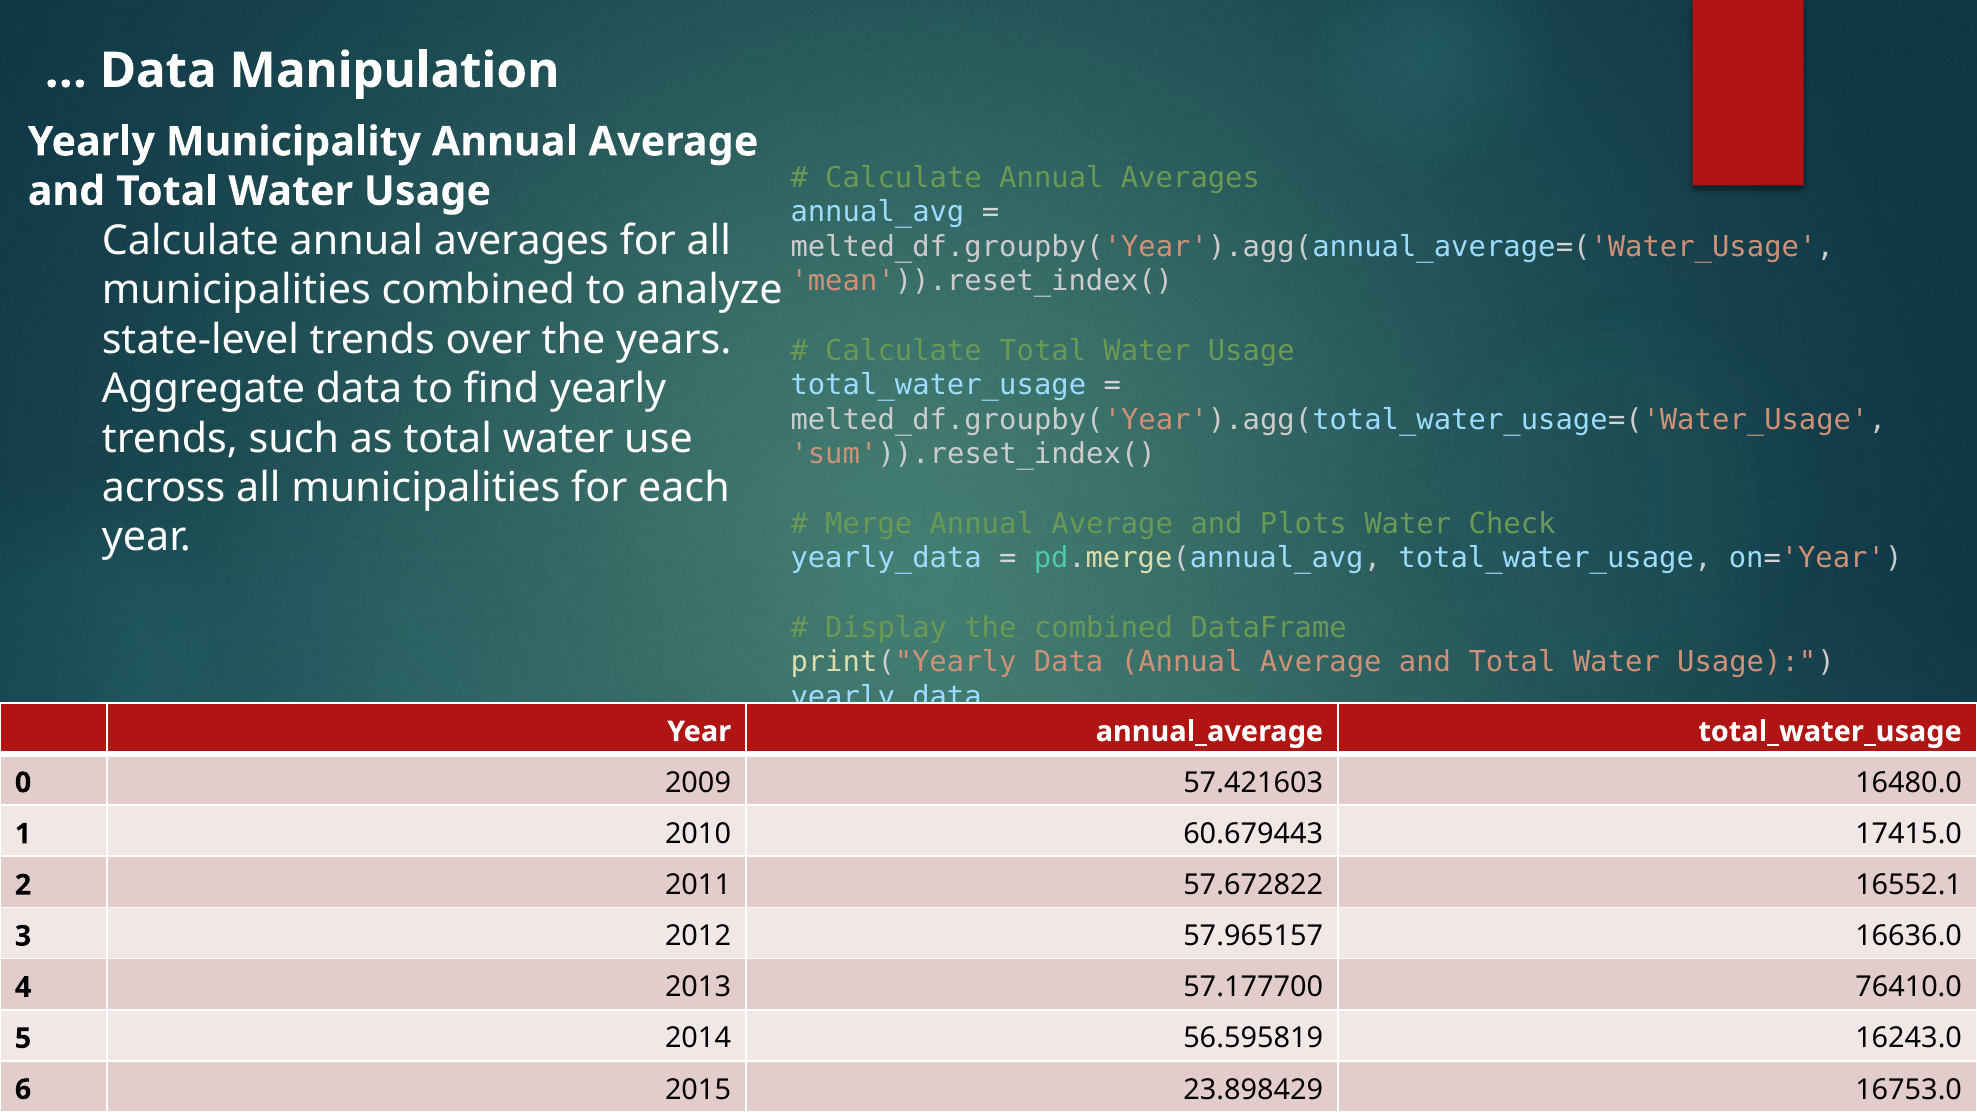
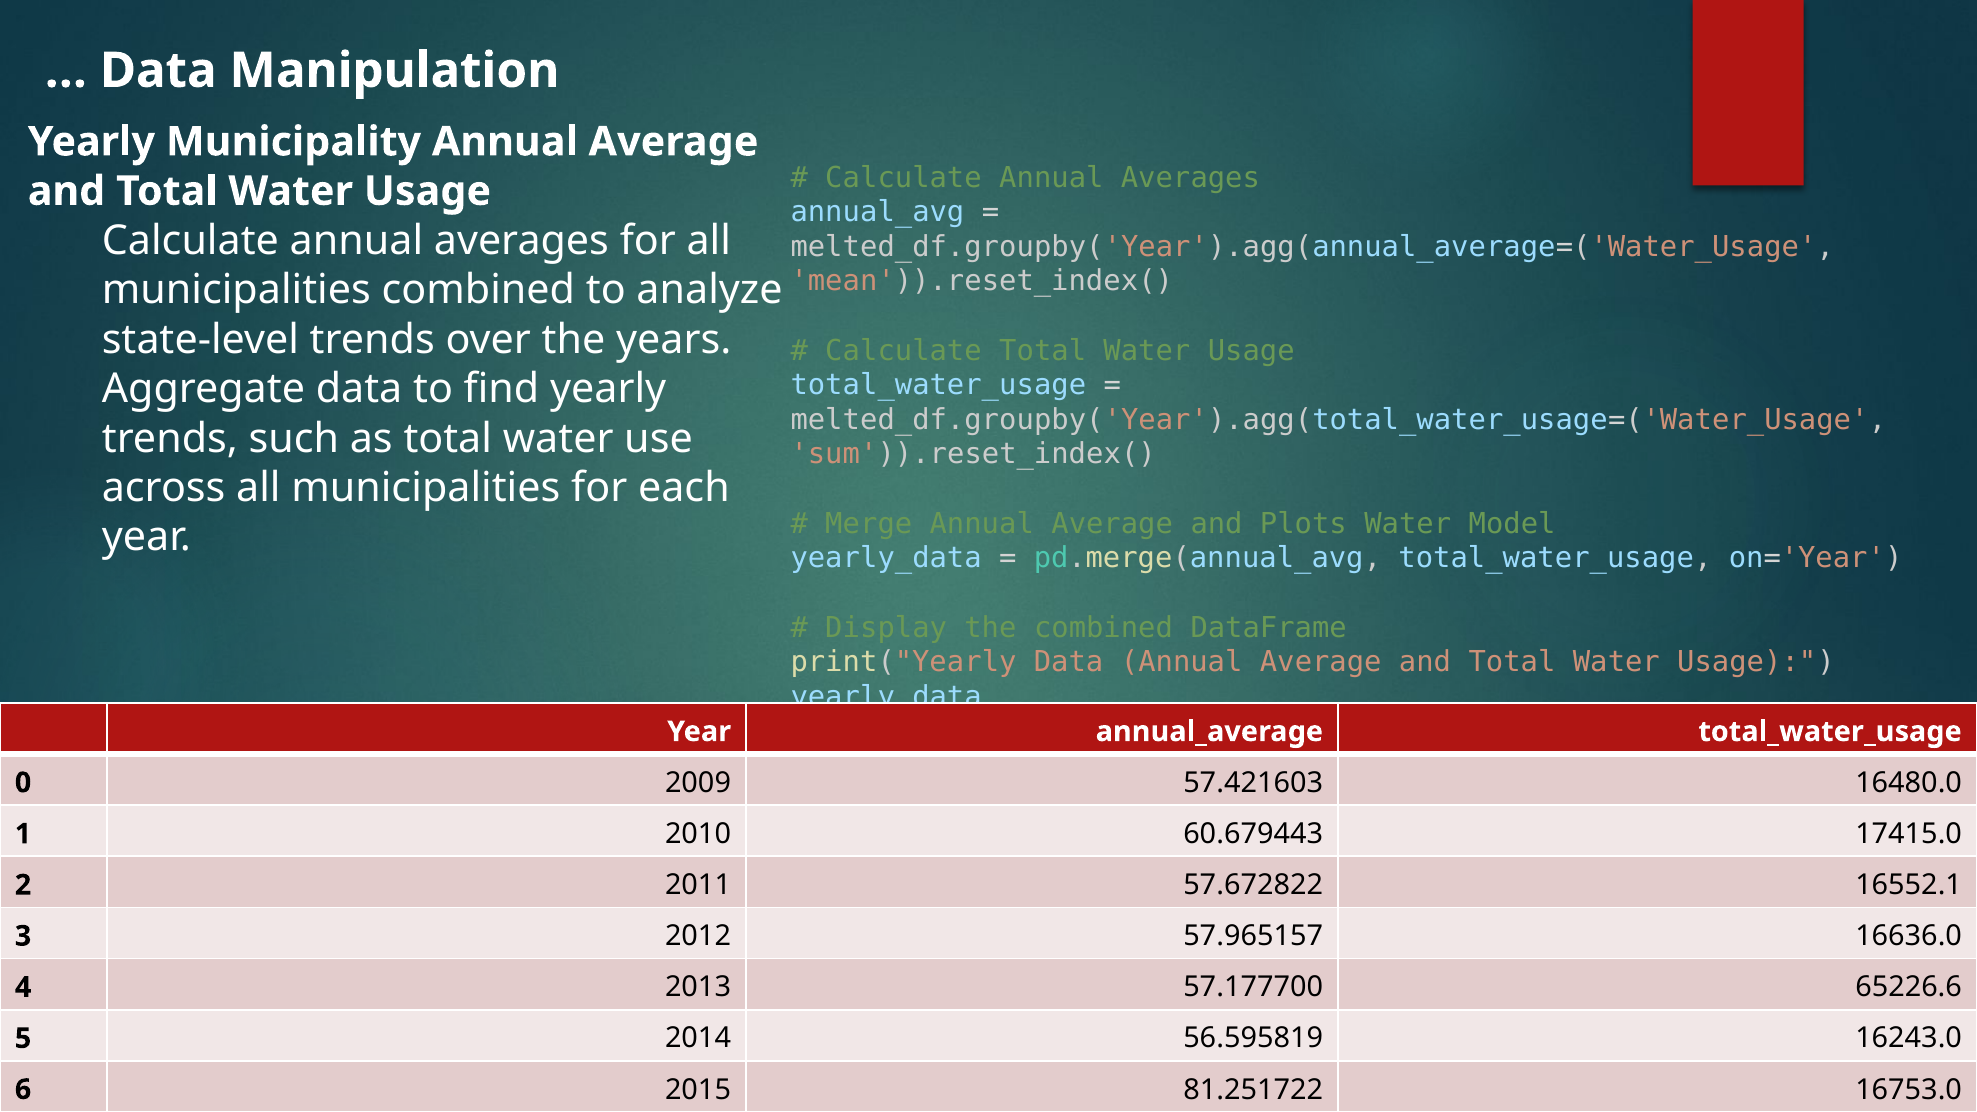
Check: Check -> Model
76410.0: 76410.0 -> 65226.6
23.898429: 23.898429 -> 81.251722
